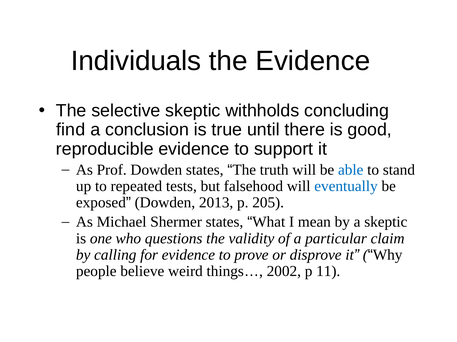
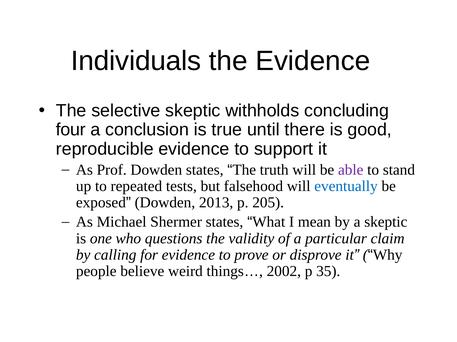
find: find -> four
able colour: blue -> purple
11: 11 -> 35
